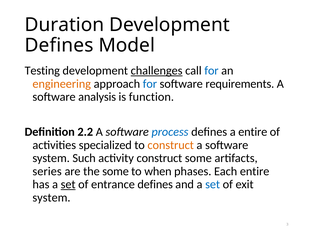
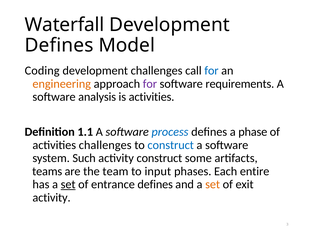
Duration: Duration -> Waterfall
Testing: Testing -> Coding
challenges at (157, 71) underline: present -> none
for at (150, 84) colour: blue -> purple
is function: function -> activities
2.2: 2.2 -> 1.1
a entire: entire -> phase
activities specialized: specialized -> challenges
construct at (171, 145) colour: orange -> blue
series: series -> teams
the some: some -> team
when: when -> input
set at (213, 184) colour: blue -> orange
system at (51, 197): system -> activity
